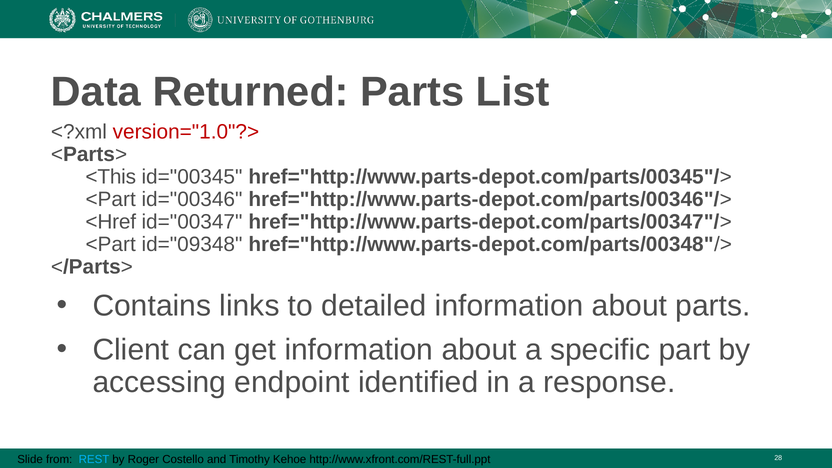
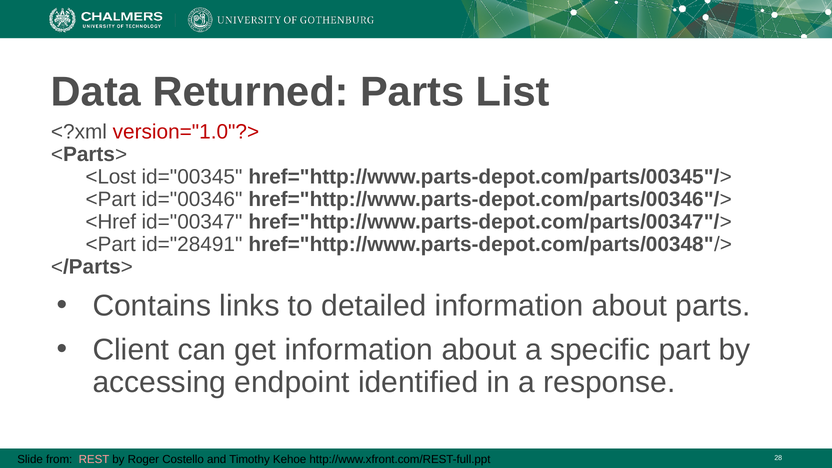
<This: <This -> <Lost
id="09348: id="09348 -> id="28491
REST colour: light blue -> pink
